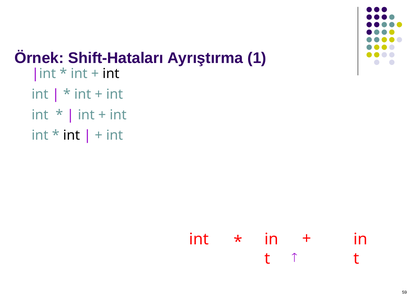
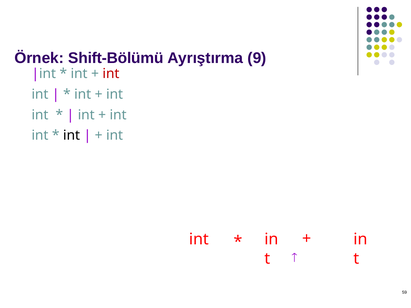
Shift-Hataları: Shift-Hataları -> Shift-Bölümü
1: 1 -> 9
int at (111, 74) colour: black -> red
